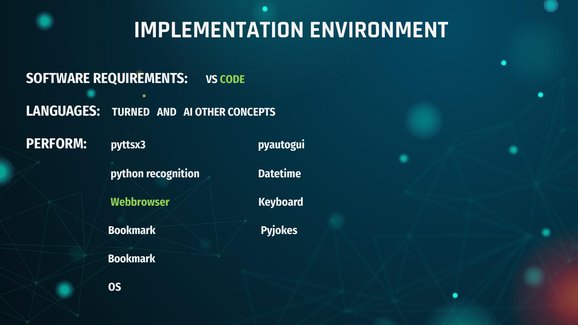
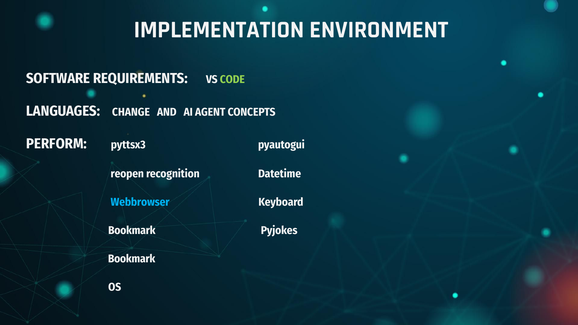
TURNED: TURNED -> CHANGE
OTHER: OTHER -> AGENT
python: python -> reopen
Webbrowser colour: light green -> light blue
